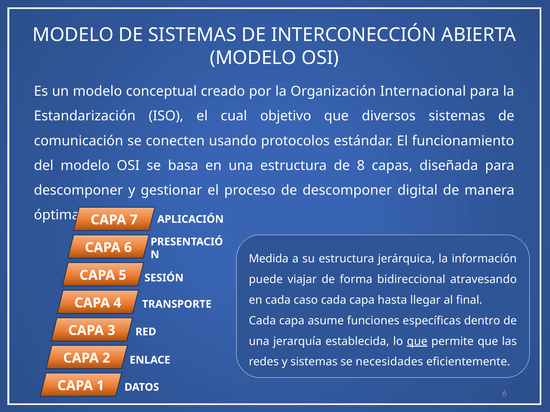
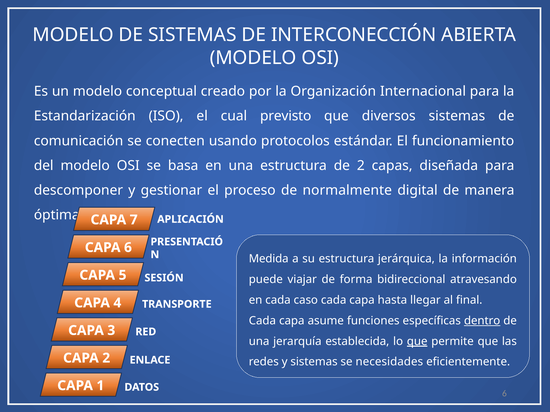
objetivo: objetivo -> previsto
de 8: 8 -> 2
de descomponer: descomponer -> normalmente
dentro underline: none -> present
